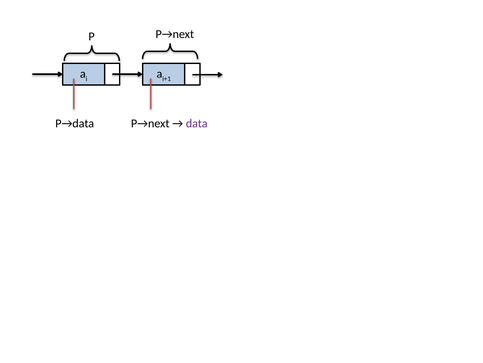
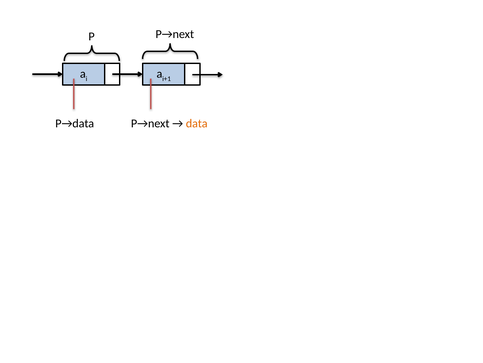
data colour: purple -> orange
